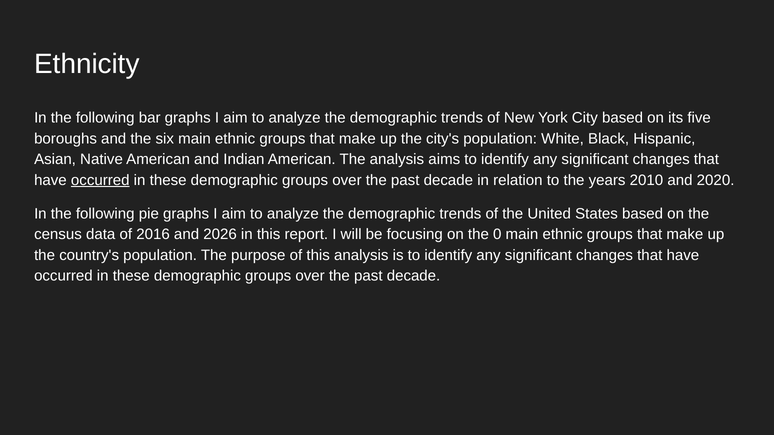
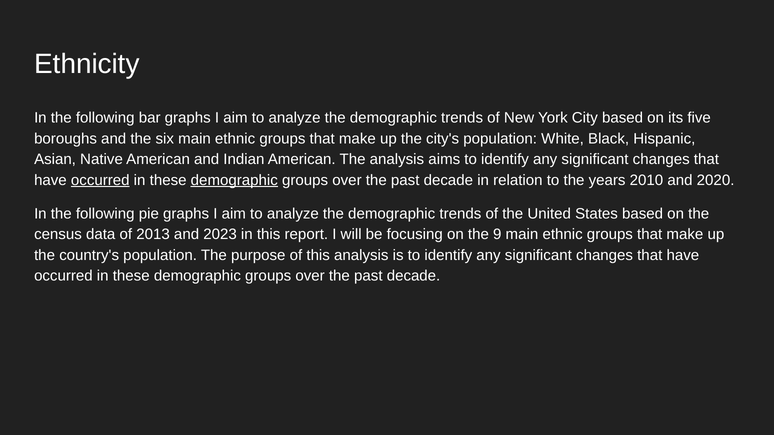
demographic at (234, 180) underline: none -> present
2016: 2016 -> 2013
2026: 2026 -> 2023
0: 0 -> 9
